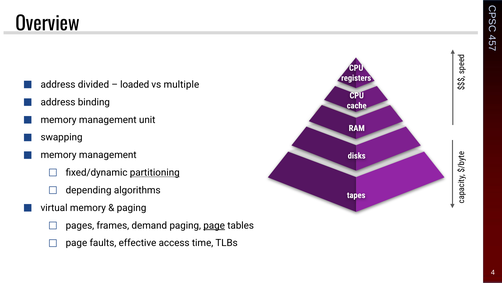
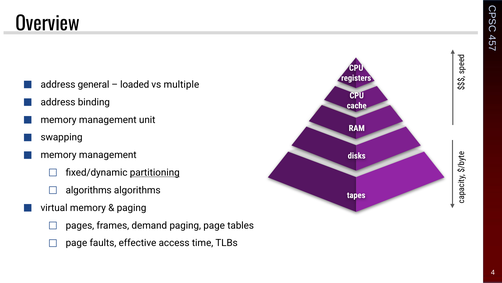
divided: divided -> general
depending at (89, 190): depending -> algorithms
page at (214, 225) underline: present -> none
